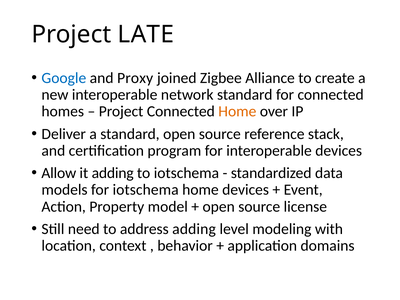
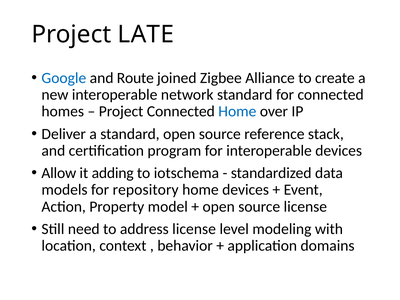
Proxy: Proxy -> Route
Home at (237, 112) colour: orange -> blue
for iotschema: iotschema -> repository
address adding: adding -> license
